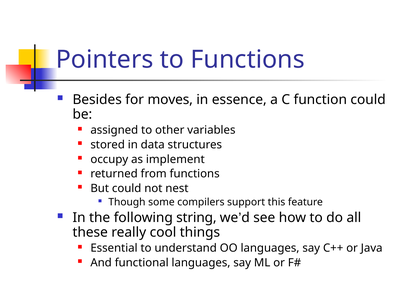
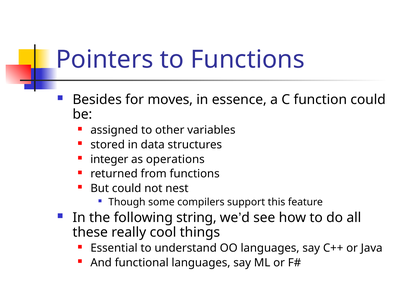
occupy: occupy -> integer
implement: implement -> operations
